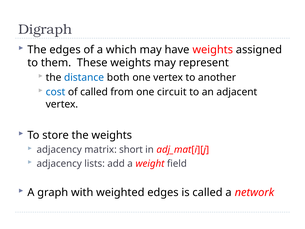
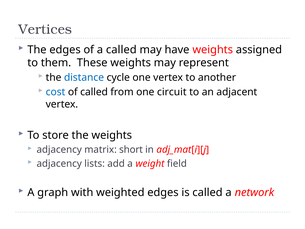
Digraph: Digraph -> Vertices
a which: which -> called
both: both -> cycle
